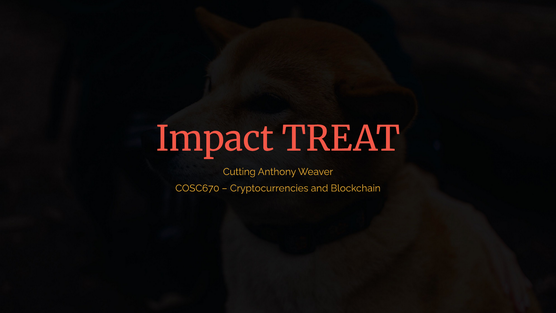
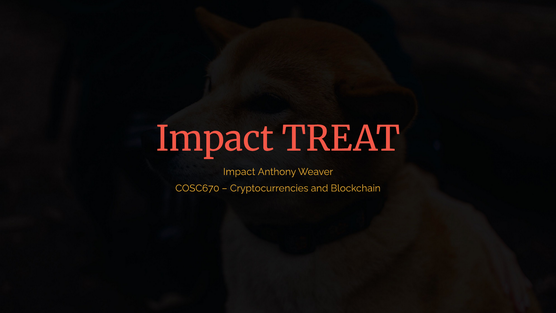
Cutting at (239, 172): Cutting -> Impact
